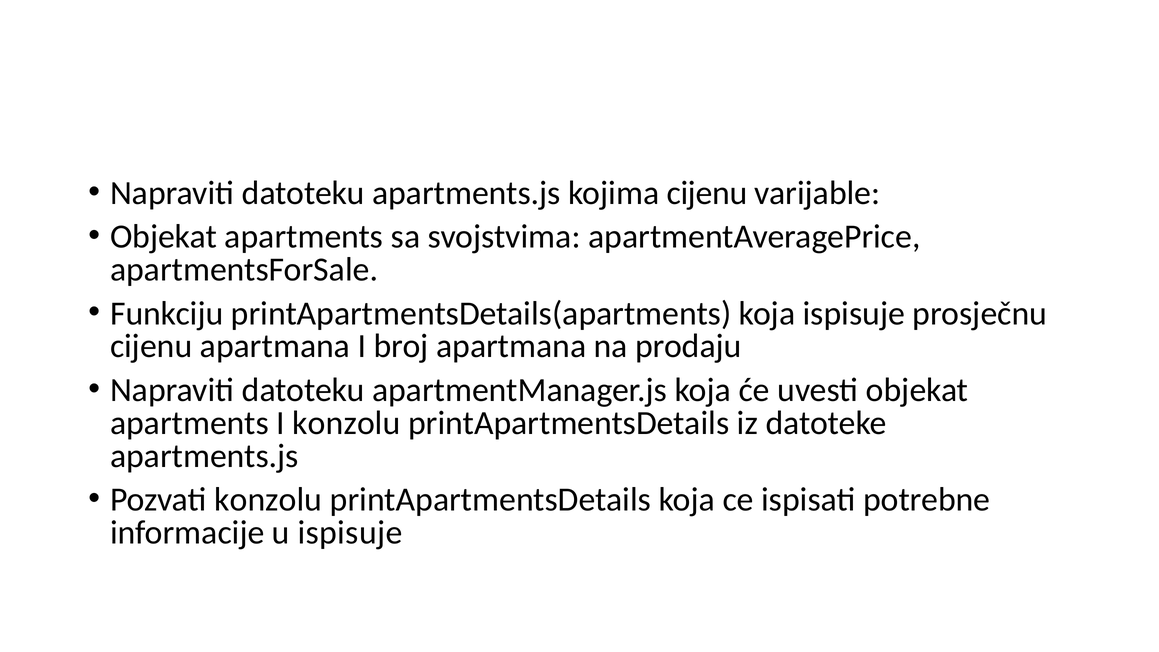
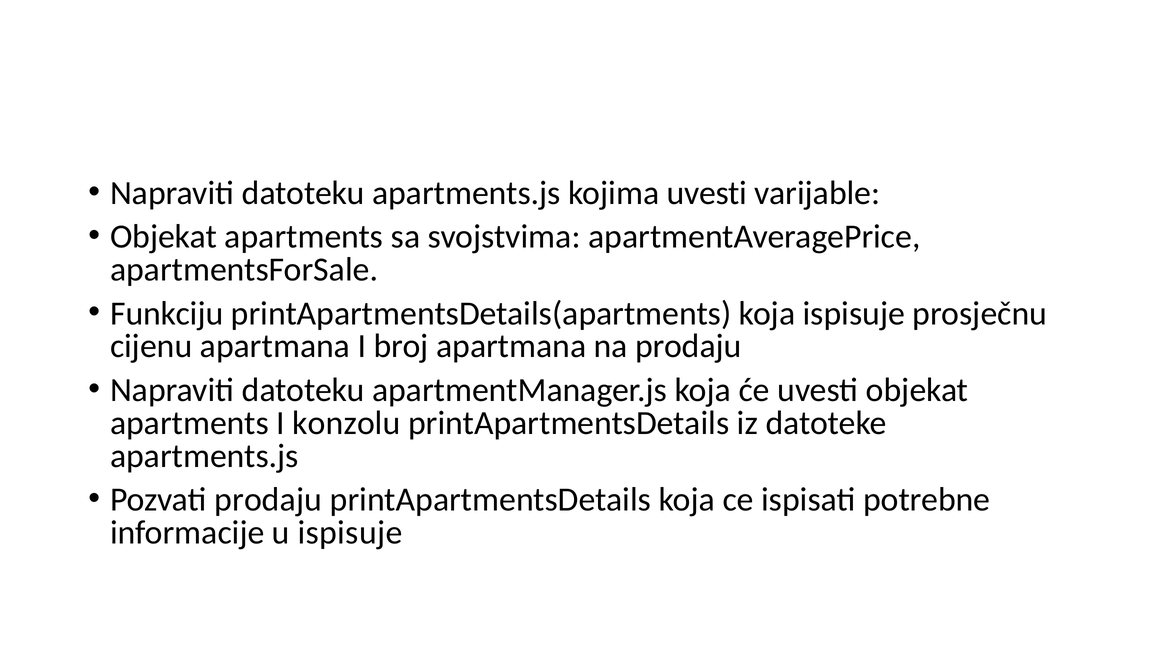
kojima cijenu: cijenu -> uvesti
Pozvati konzolu: konzolu -> prodaju
